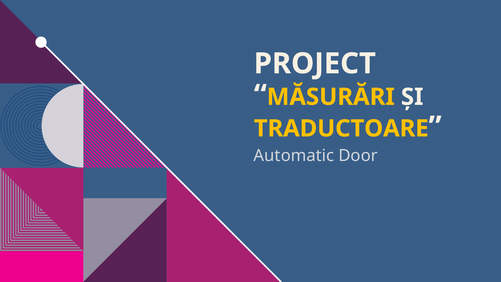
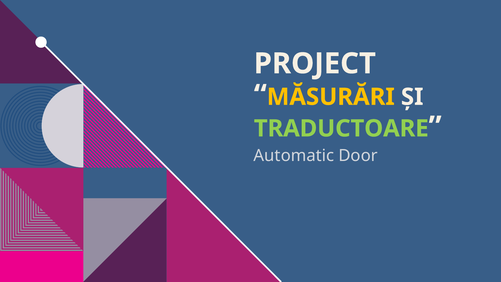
TRADUCTOARE colour: yellow -> light green
